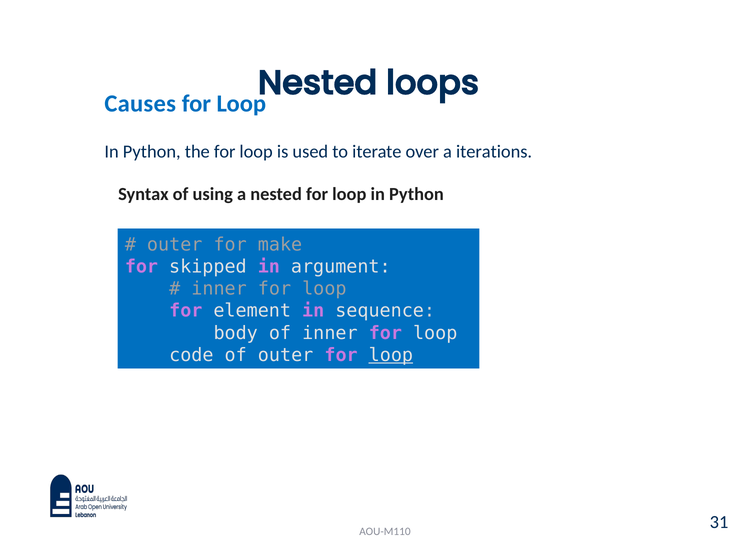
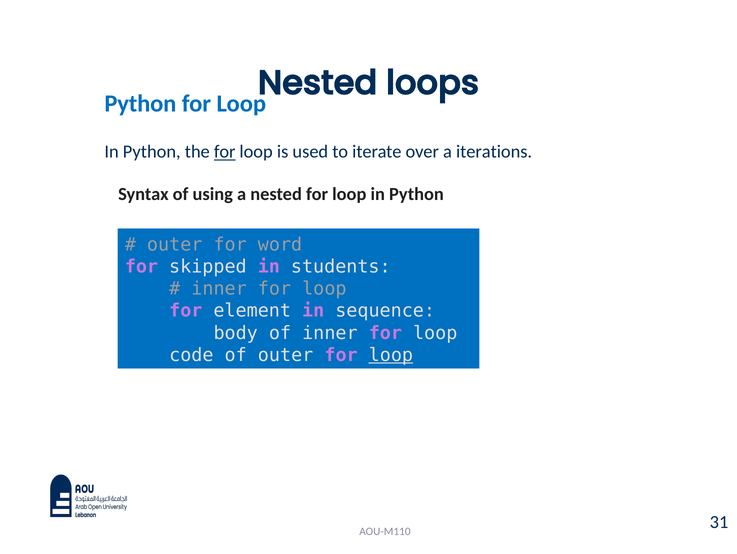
Causes at (140, 104): Causes -> Python
for at (225, 152) underline: none -> present
make: make -> word
argument: argument -> students
